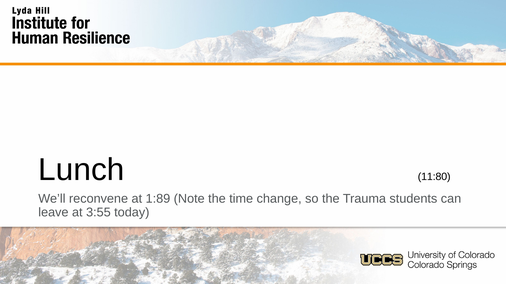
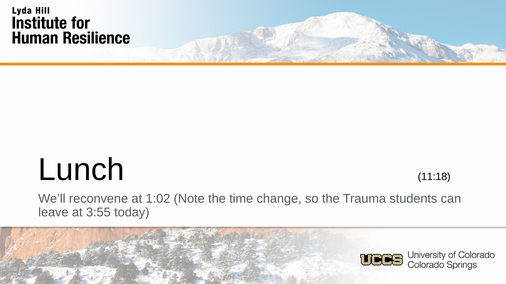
11:80: 11:80 -> 11:18
1:89: 1:89 -> 1:02
